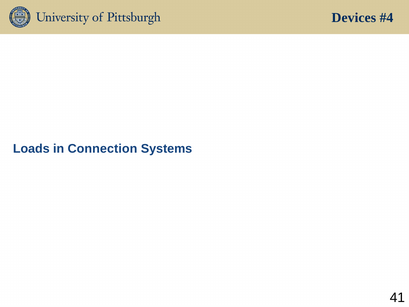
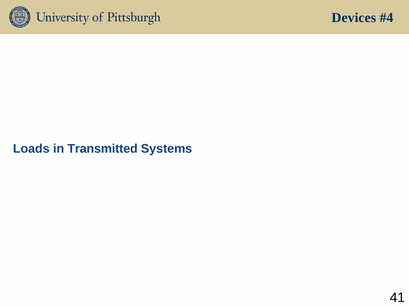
Connection: Connection -> Transmitted
